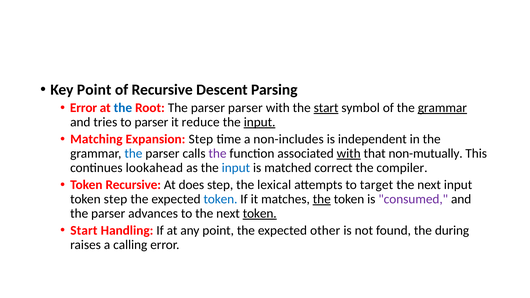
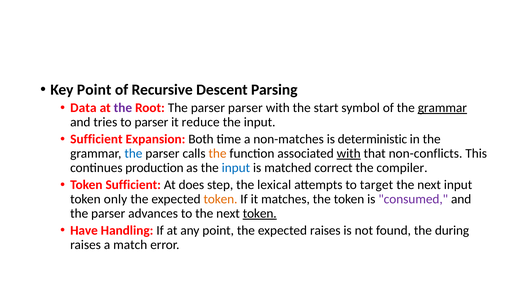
Error at (84, 108): Error -> Data
the at (123, 108) colour: blue -> purple
start at (326, 108) underline: present -> none
input at (260, 122) underline: present -> none
Matching at (96, 139): Matching -> Sufficient
Expansion Step: Step -> Both
non-includes: non-includes -> non-matches
independent: independent -> deterministic
the at (218, 154) colour: purple -> orange
non-mutually: non-mutually -> non-conflicts
lookahead: lookahead -> production
Token Recursive: Recursive -> Sufficient
token step: step -> only
token at (221, 199) colour: blue -> orange
the at (322, 199) underline: present -> none
Start at (84, 231): Start -> Have
expected other: other -> raises
calling: calling -> match
